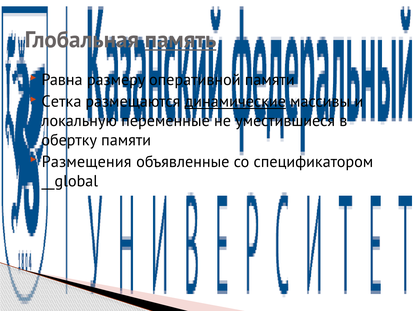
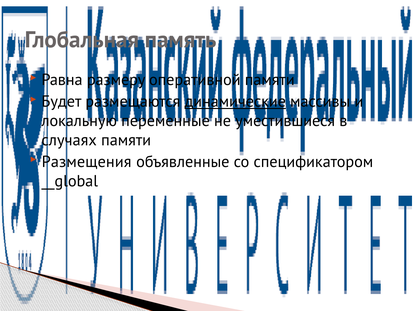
память underline: present -> none
Сетка: Сетка -> Будет
обертку: обертку -> случаях
